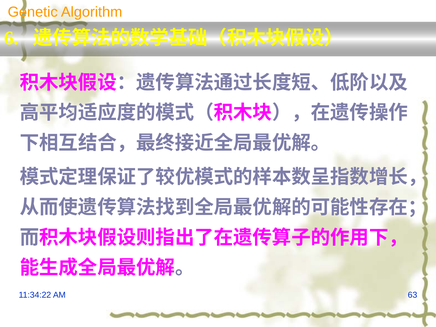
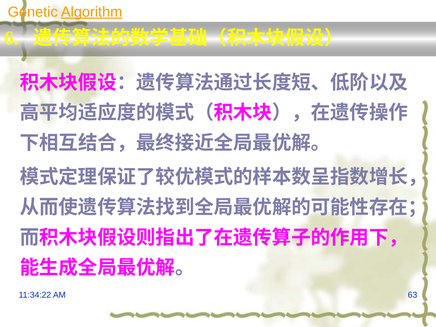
Algorithm underline: none -> present
